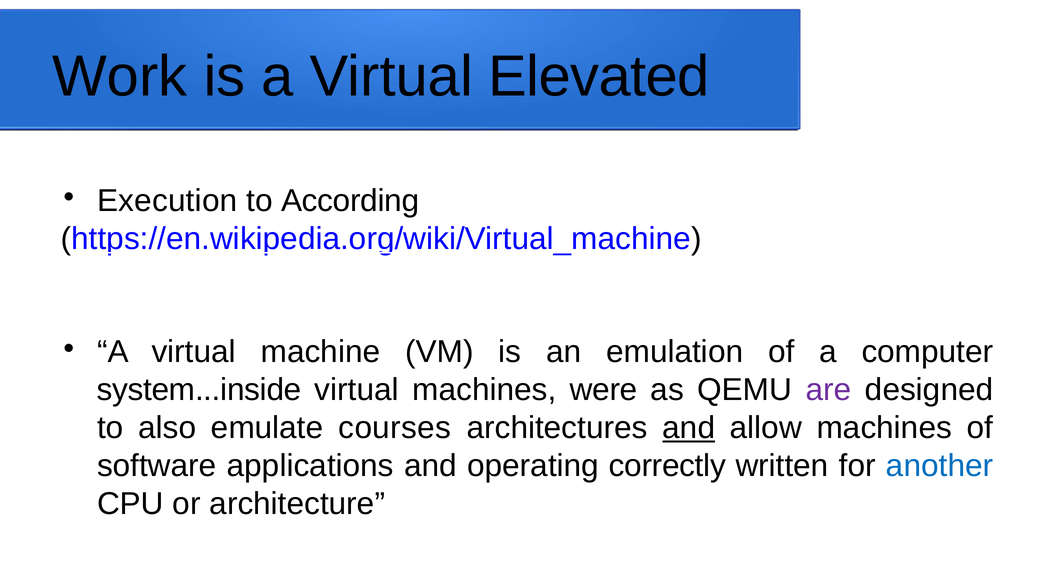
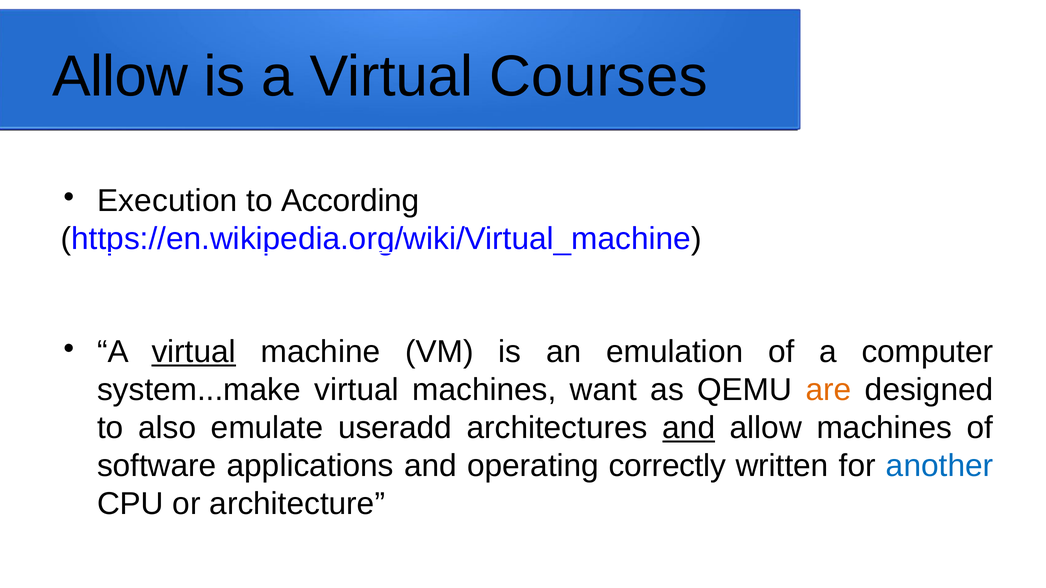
Work at (120, 77): Work -> Allow
Elevated: Elevated -> Courses
virtual at (194, 352) underline: none -> present
system...inside: system...inside -> system...make
were: were -> want
are colour: purple -> orange
courses: courses -> useradd
